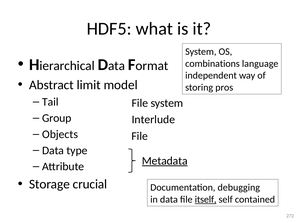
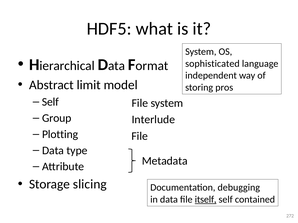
combinations: combinations -> sophisticated
Tail at (50, 102): Tail -> Self
Objects: Objects -> Plotting
Metadata underline: present -> none
crucial: crucial -> slicing
